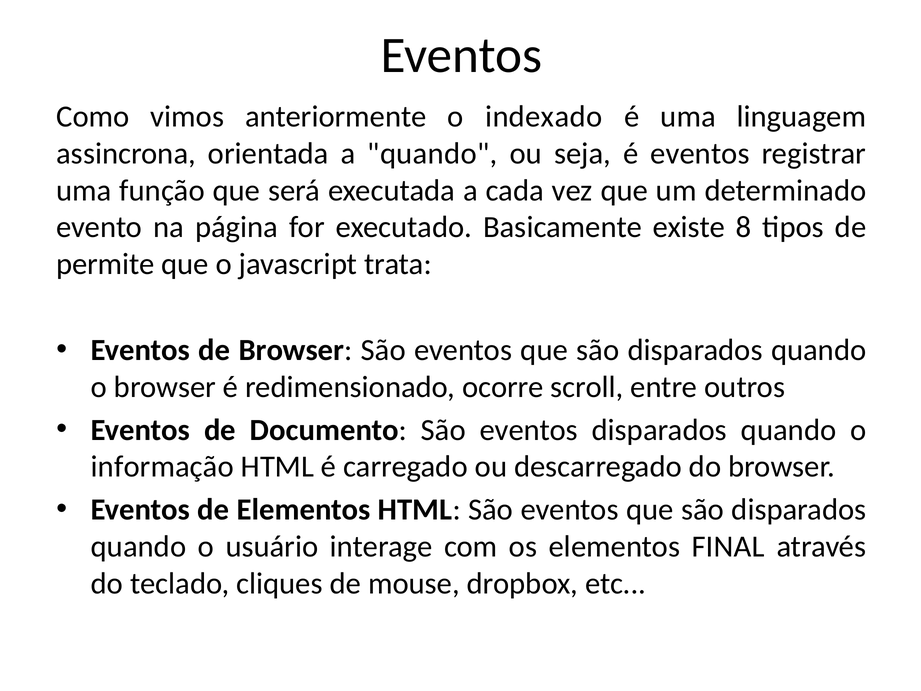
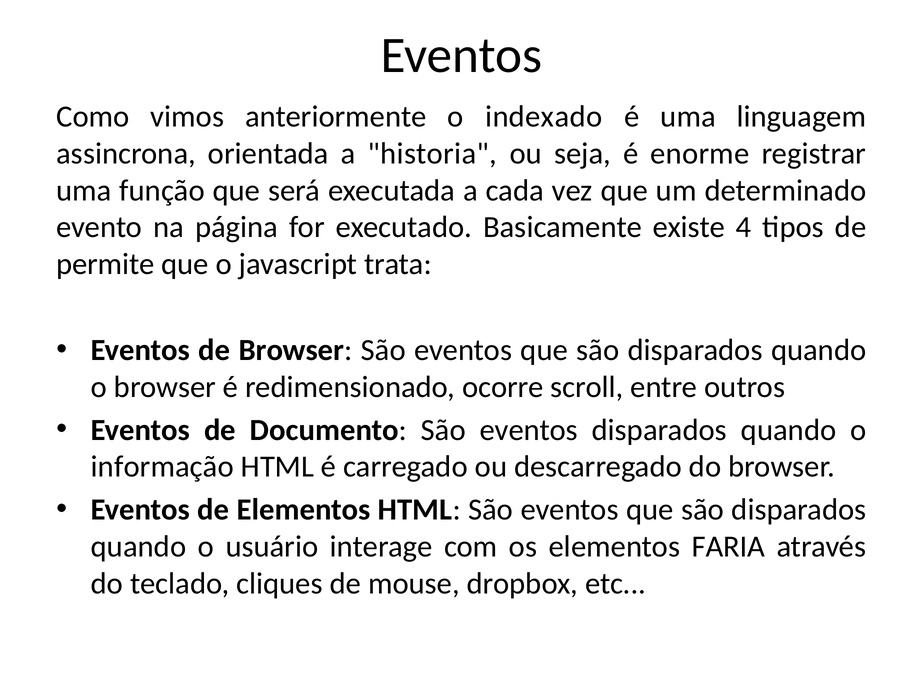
a quando: quando -> historia
é eventos: eventos -> enorme
8: 8 -> 4
FINAL: FINAL -> FARIA
